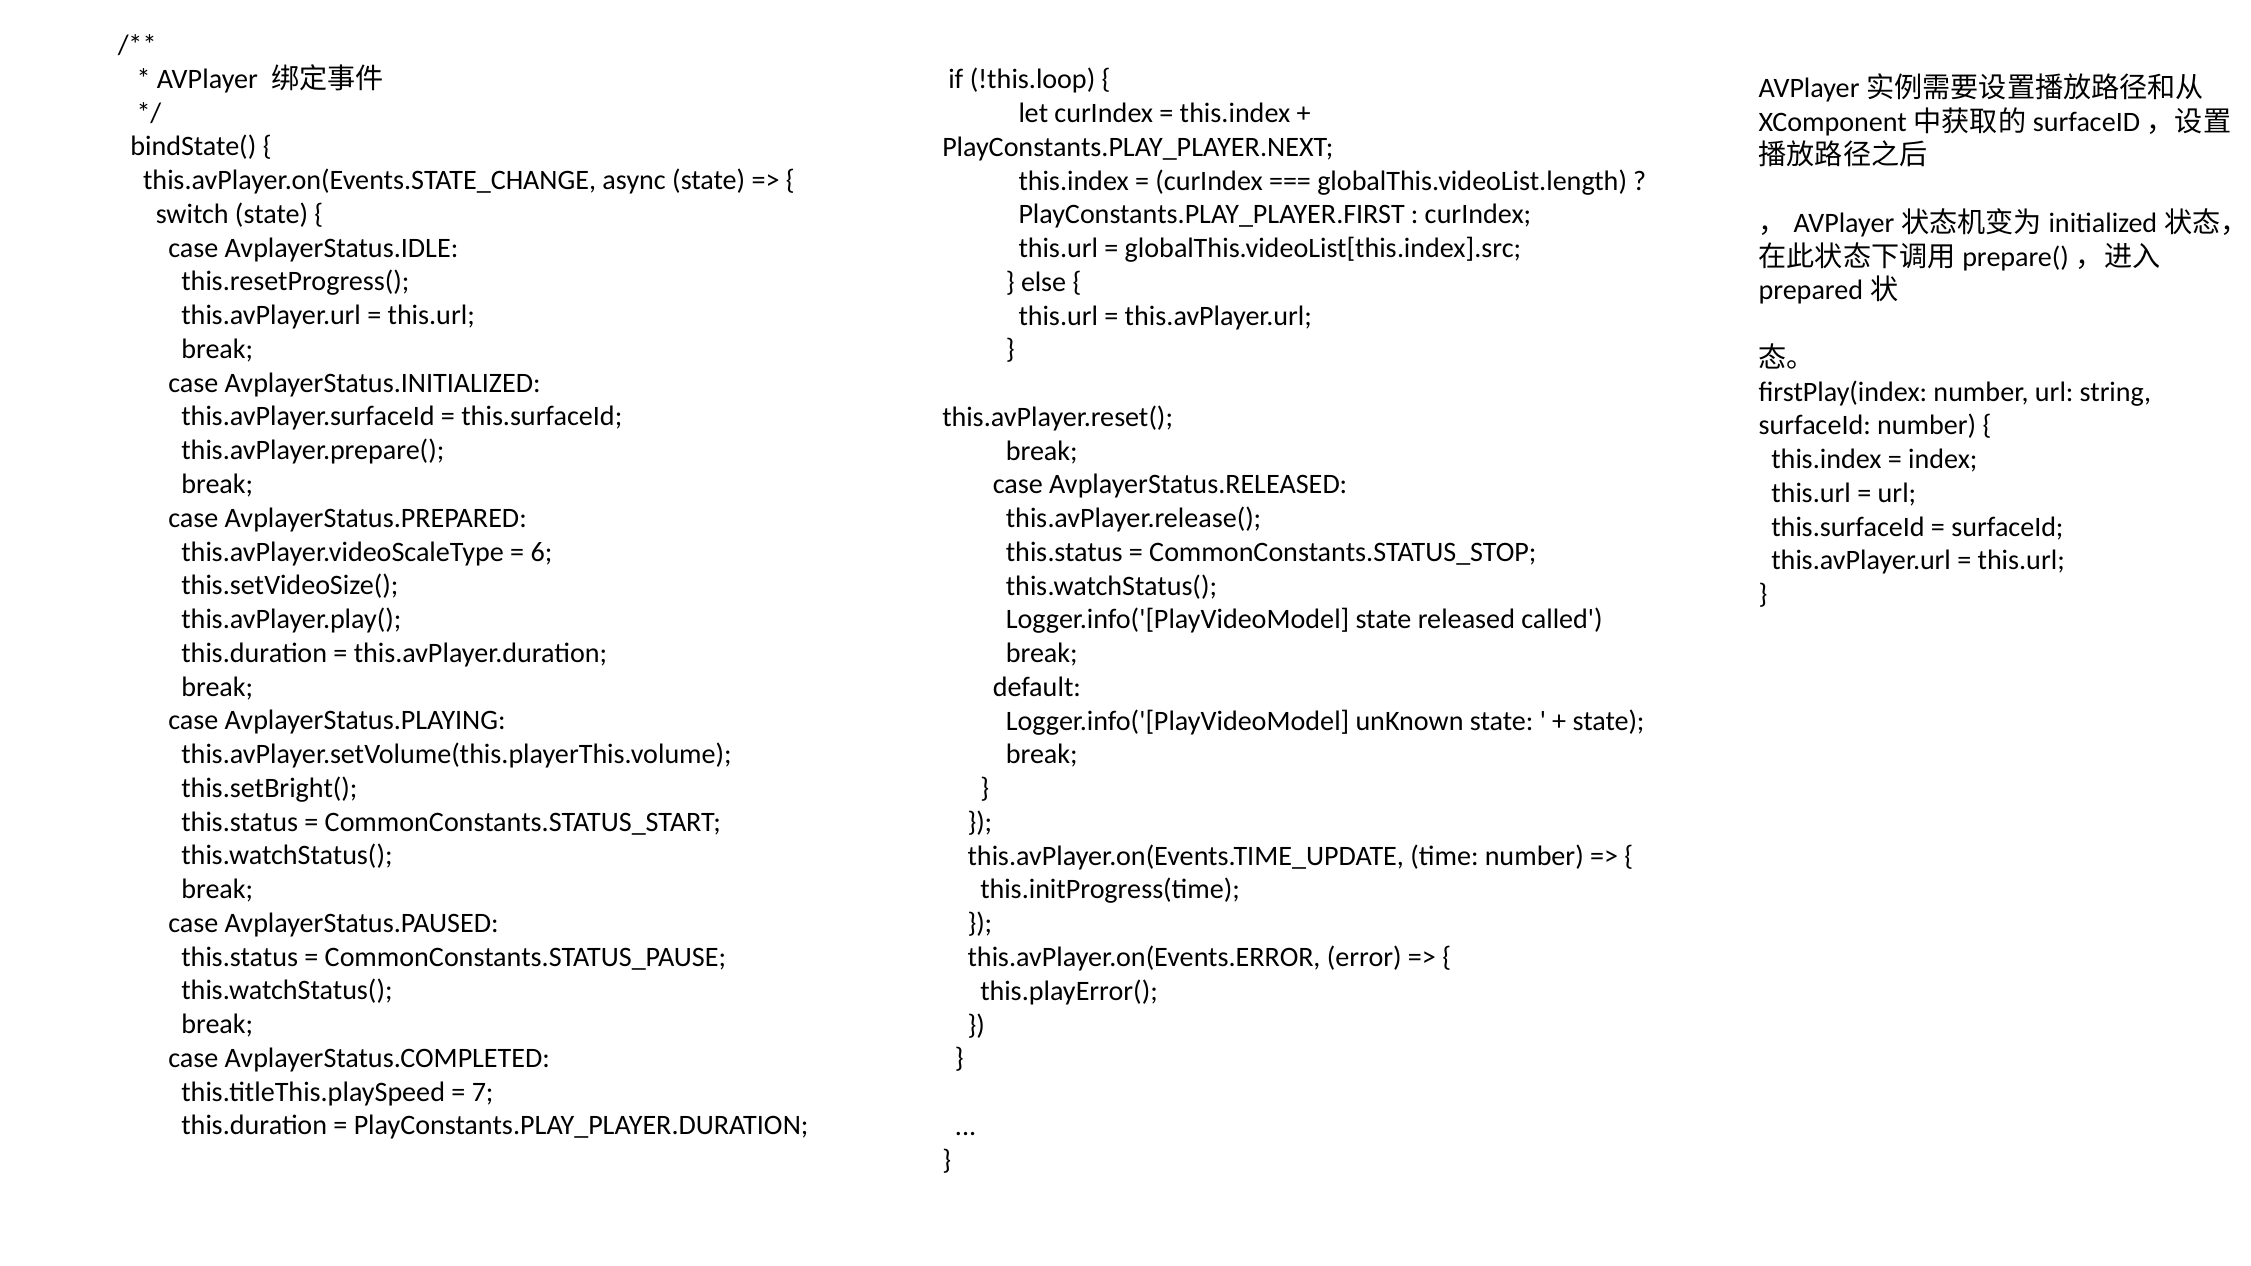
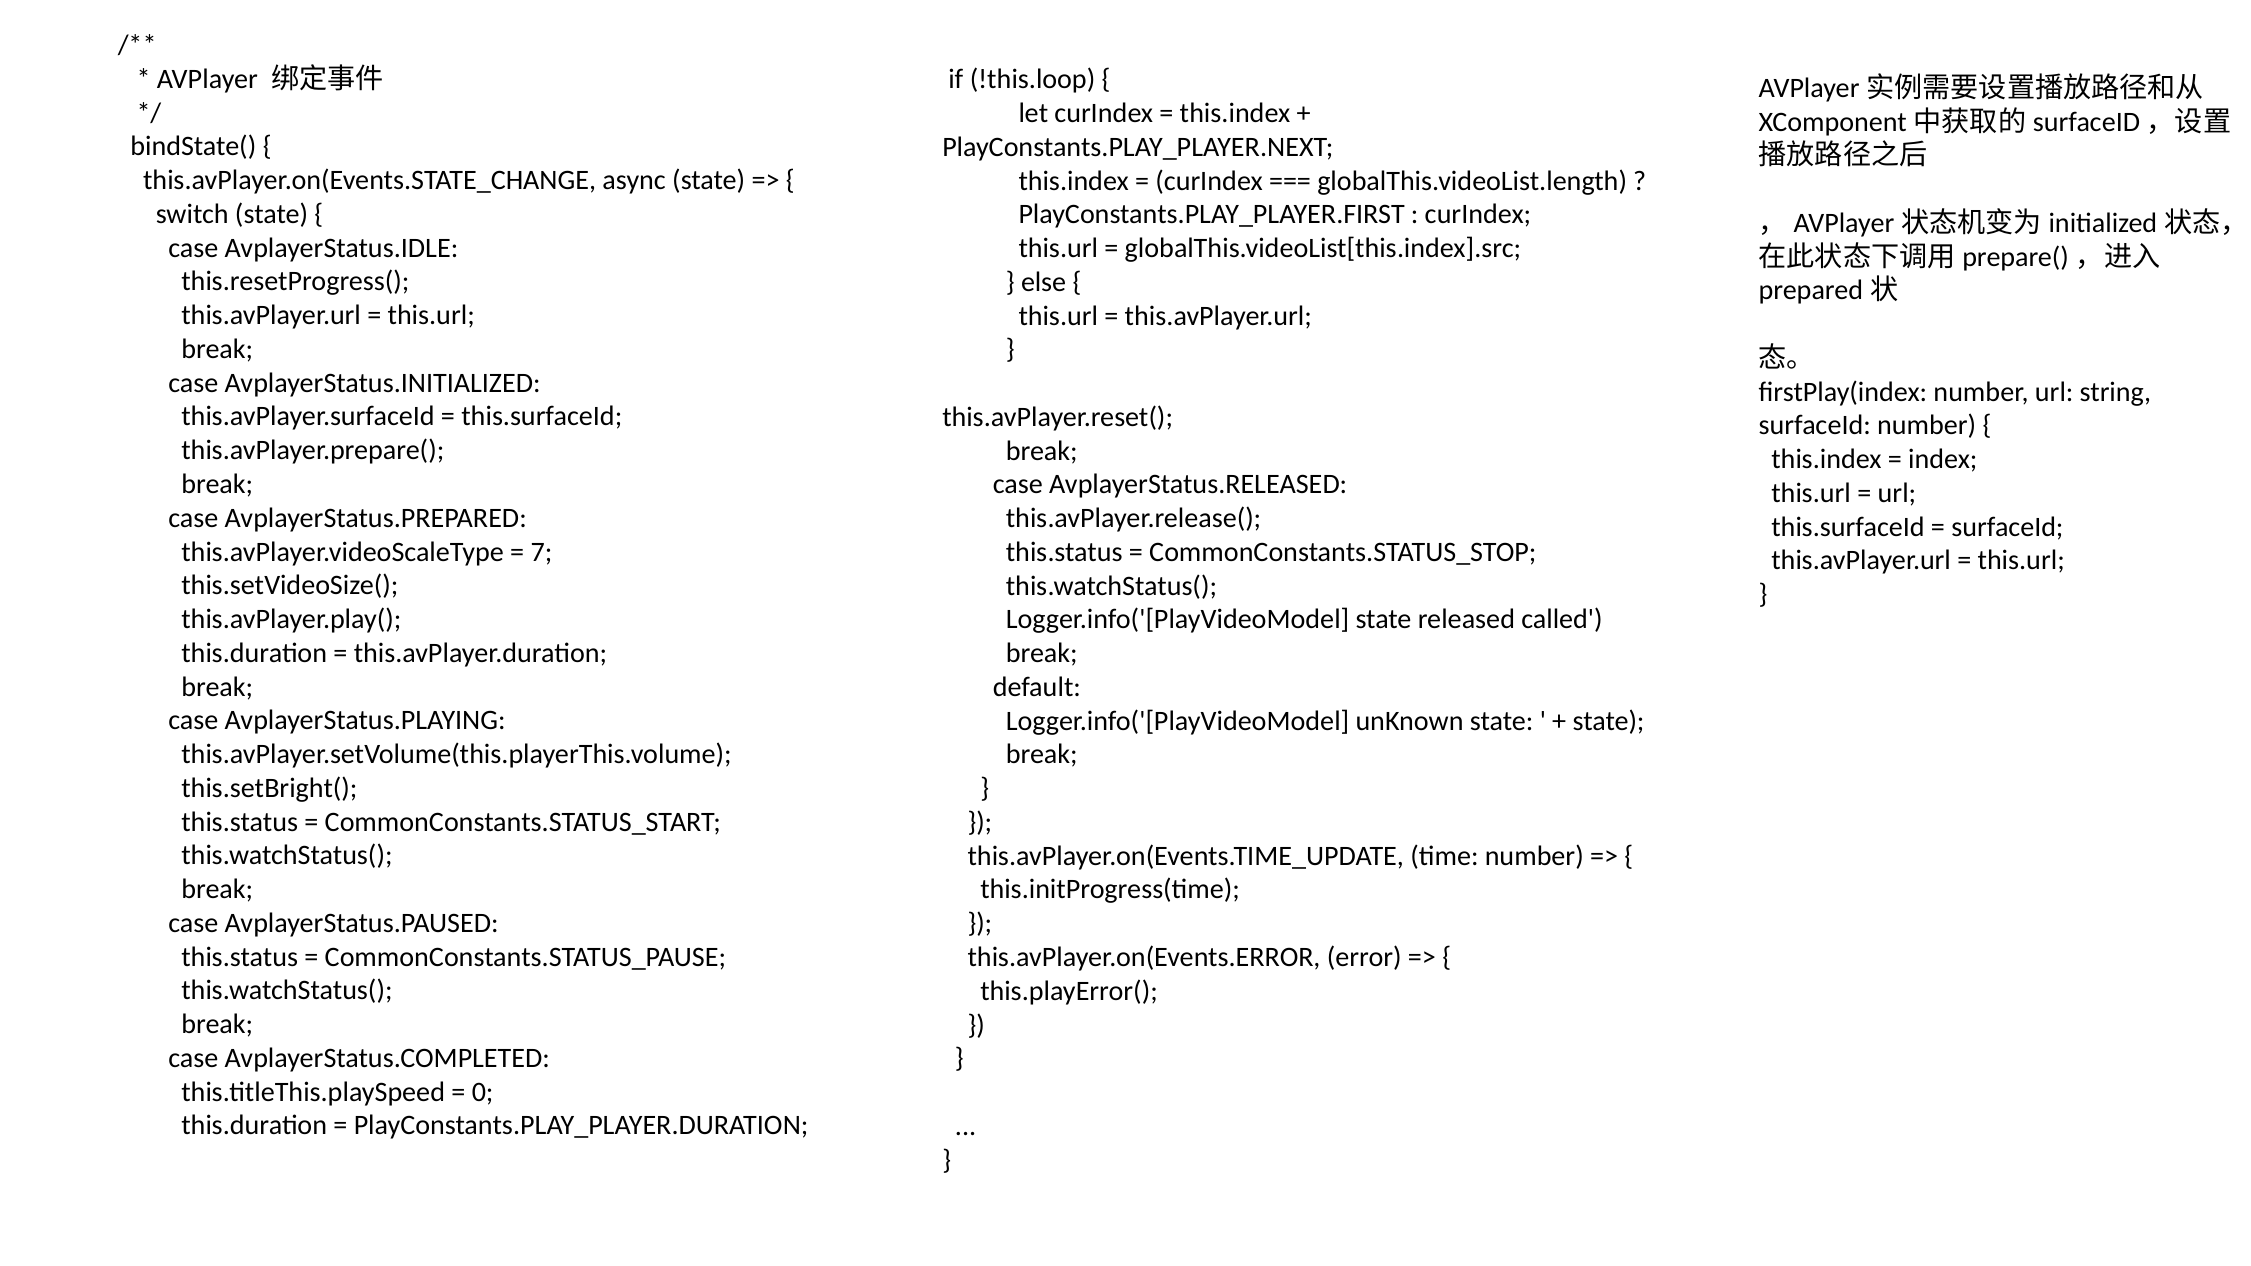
6: 6 -> 7
7: 7 -> 0
